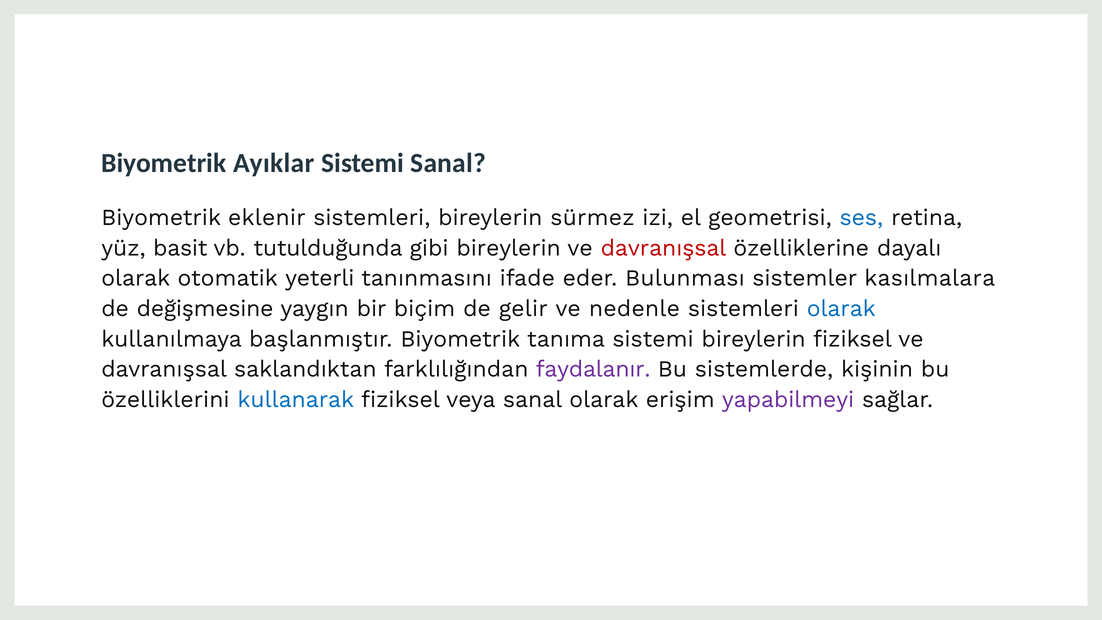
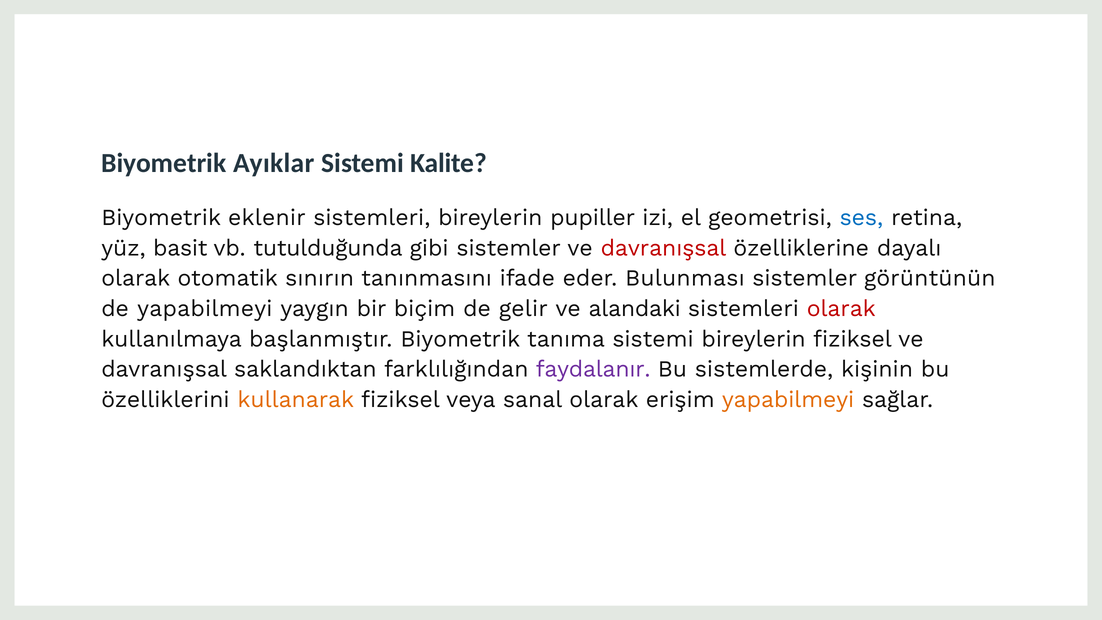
Sistemi Sanal: Sanal -> Kalite
sürmez: sürmez -> pupiller
gibi bireylerin: bireylerin -> sistemler
yeterli: yeterli -> sınırın
kasılmalara: kasılmalara -> görüntünün
de değişmesine: değişmesine -> yapabilmeyi
nedenle: nedenle -> alandaki
olarak at (841, 309) colour: blue -> red
kullanarak colour: blue -> orange
yapabilmeyi at (788, 400) colour: purple -> orange
